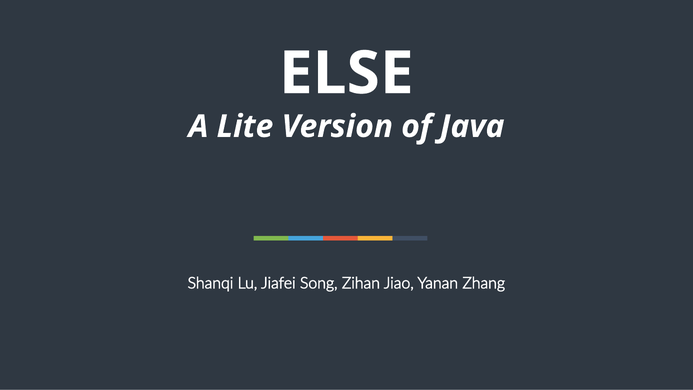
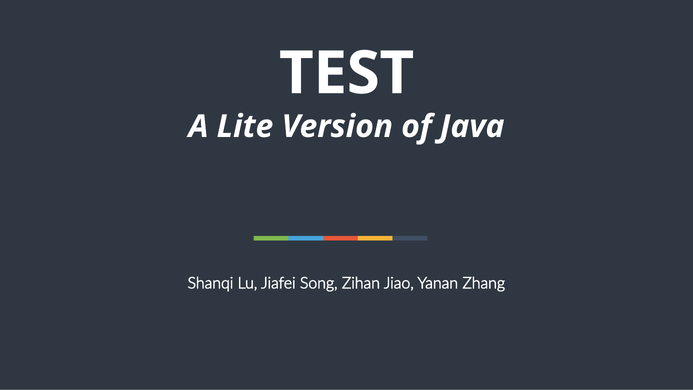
ELSE: ELSE -> TEST
